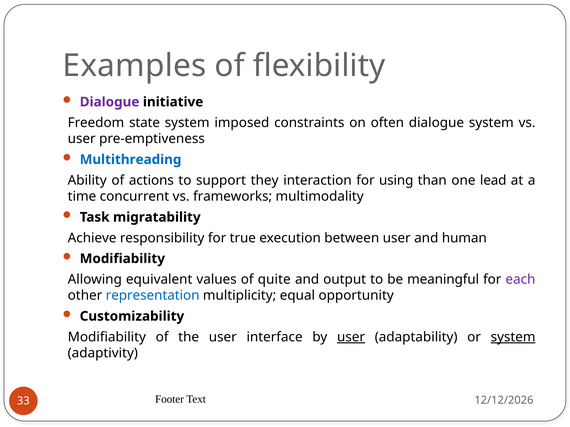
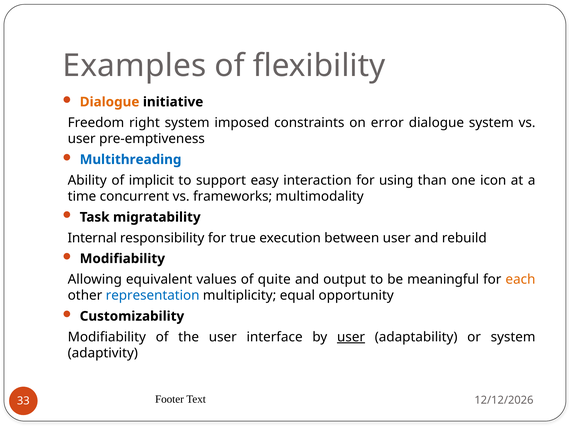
Dialogue at (110, 102) colour: purple -> orange
state: state -> right
often: often -> error
actions: actions -> implicit
they: they -> easy
lead: lead -> icon
Achieve: Achieve -> Internal
human: human -> rebuild
each colour: purple -> orange
system at (513, 337) underline: present -> none
